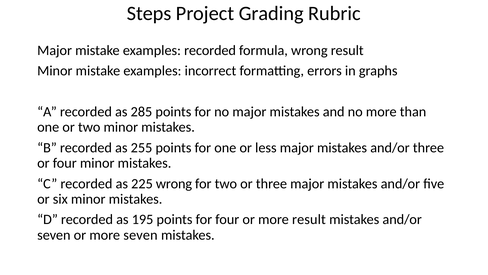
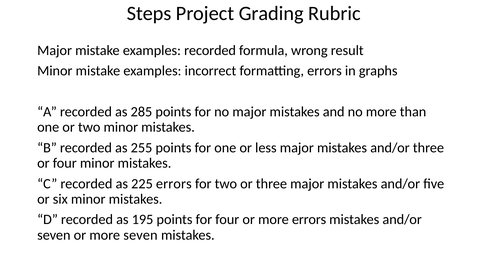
225 wrong: wrong -> errors
more result: result -> errors
